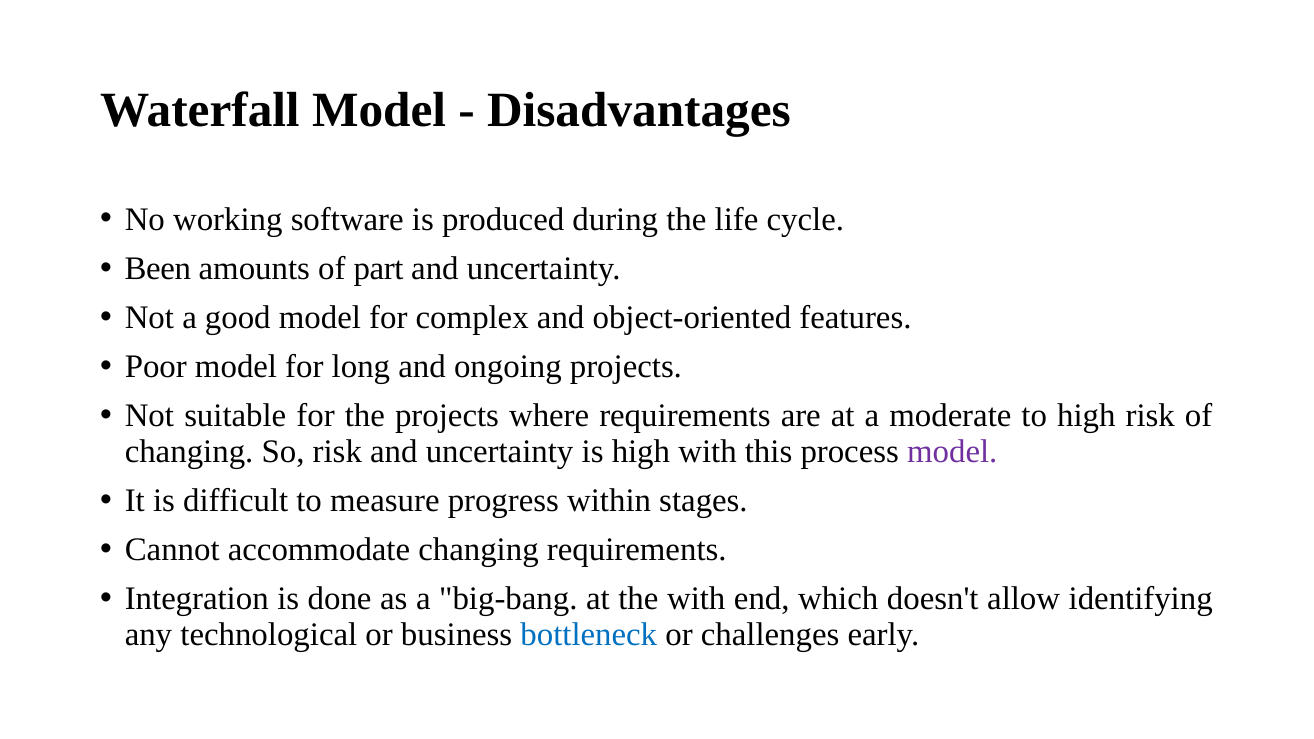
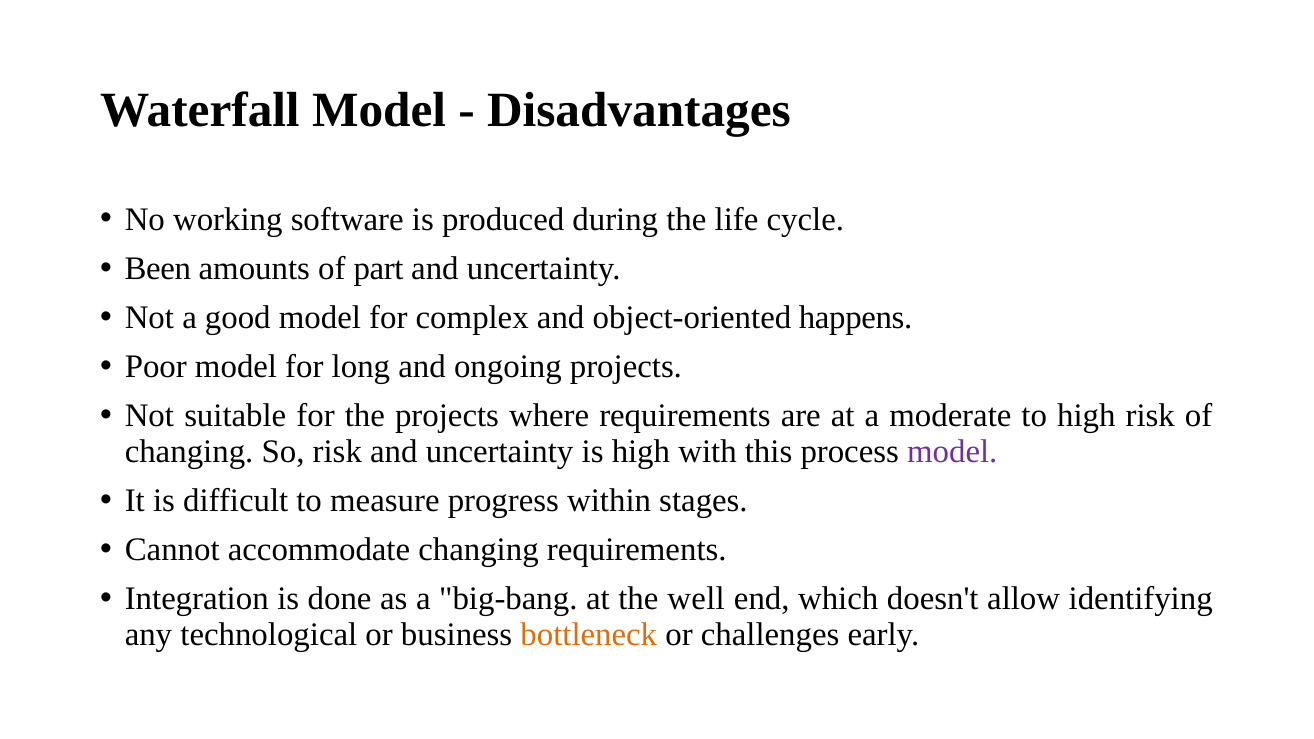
features: features -> happens
the with: with -> well
bottleneck colour: blue -> orange
